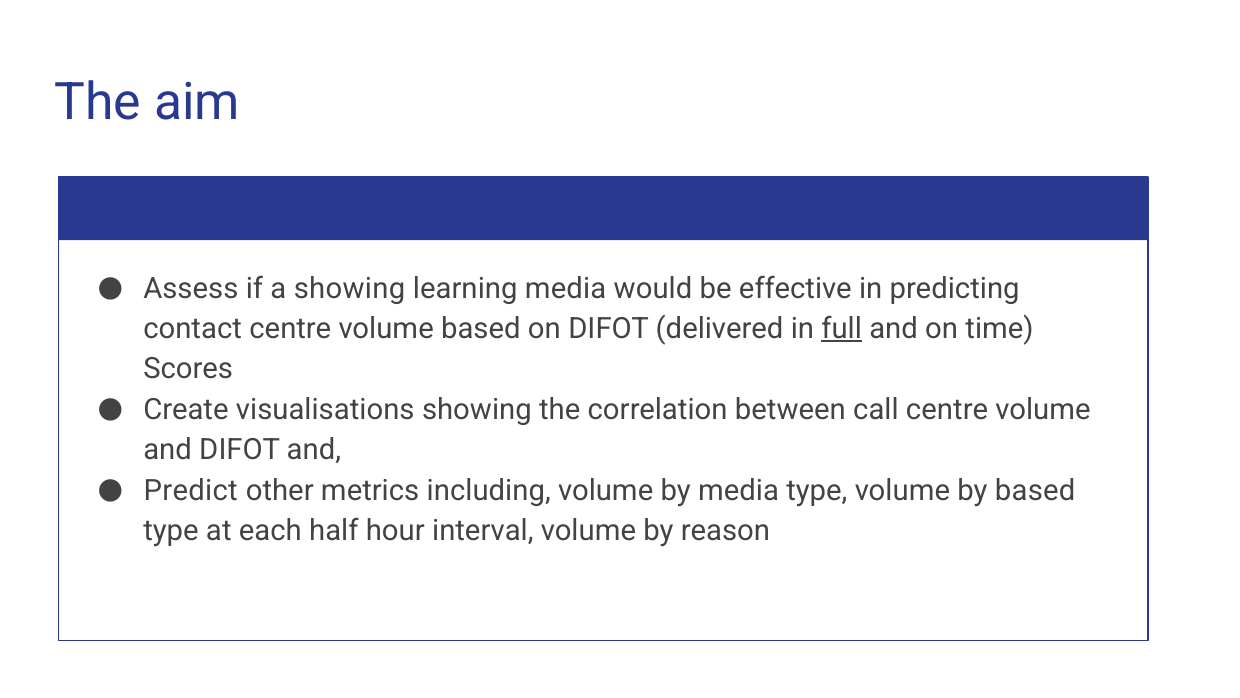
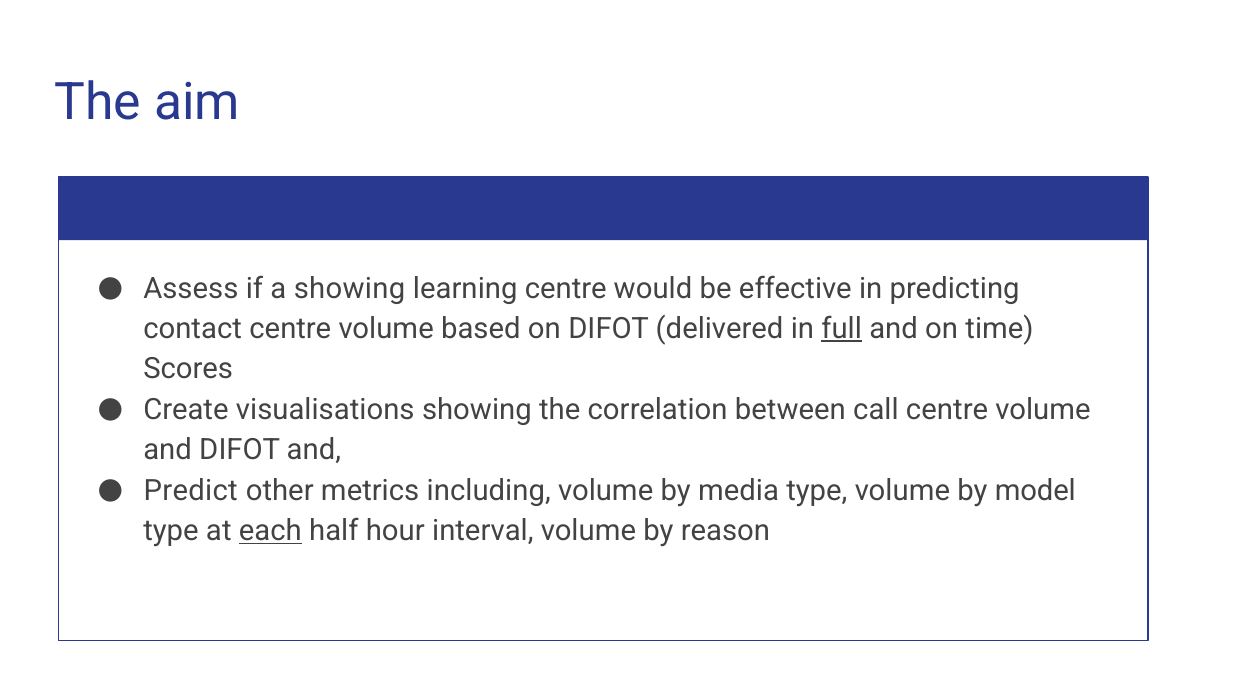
learning media: media -> centre
by based: based -> model
each underline: none -> present
